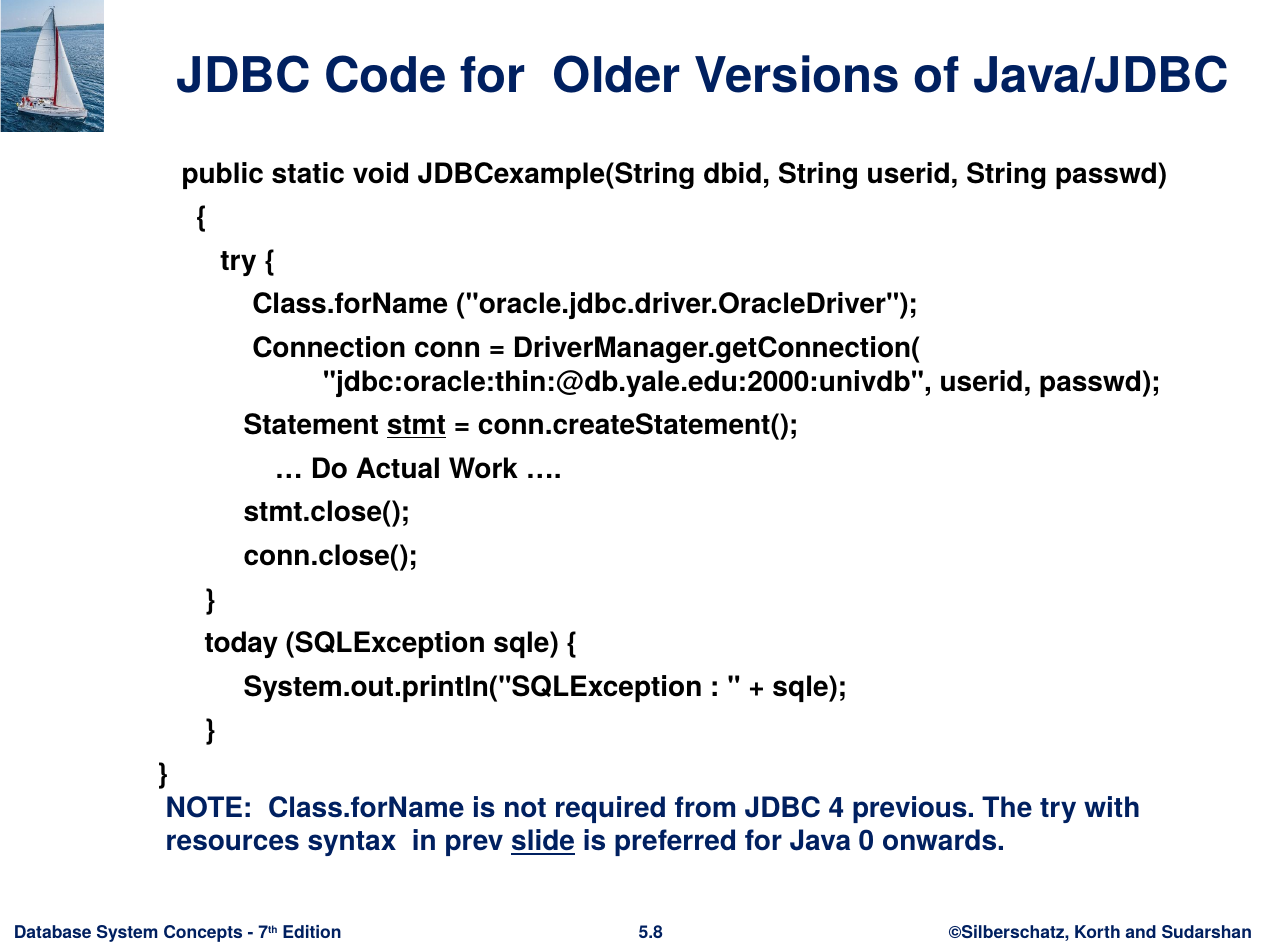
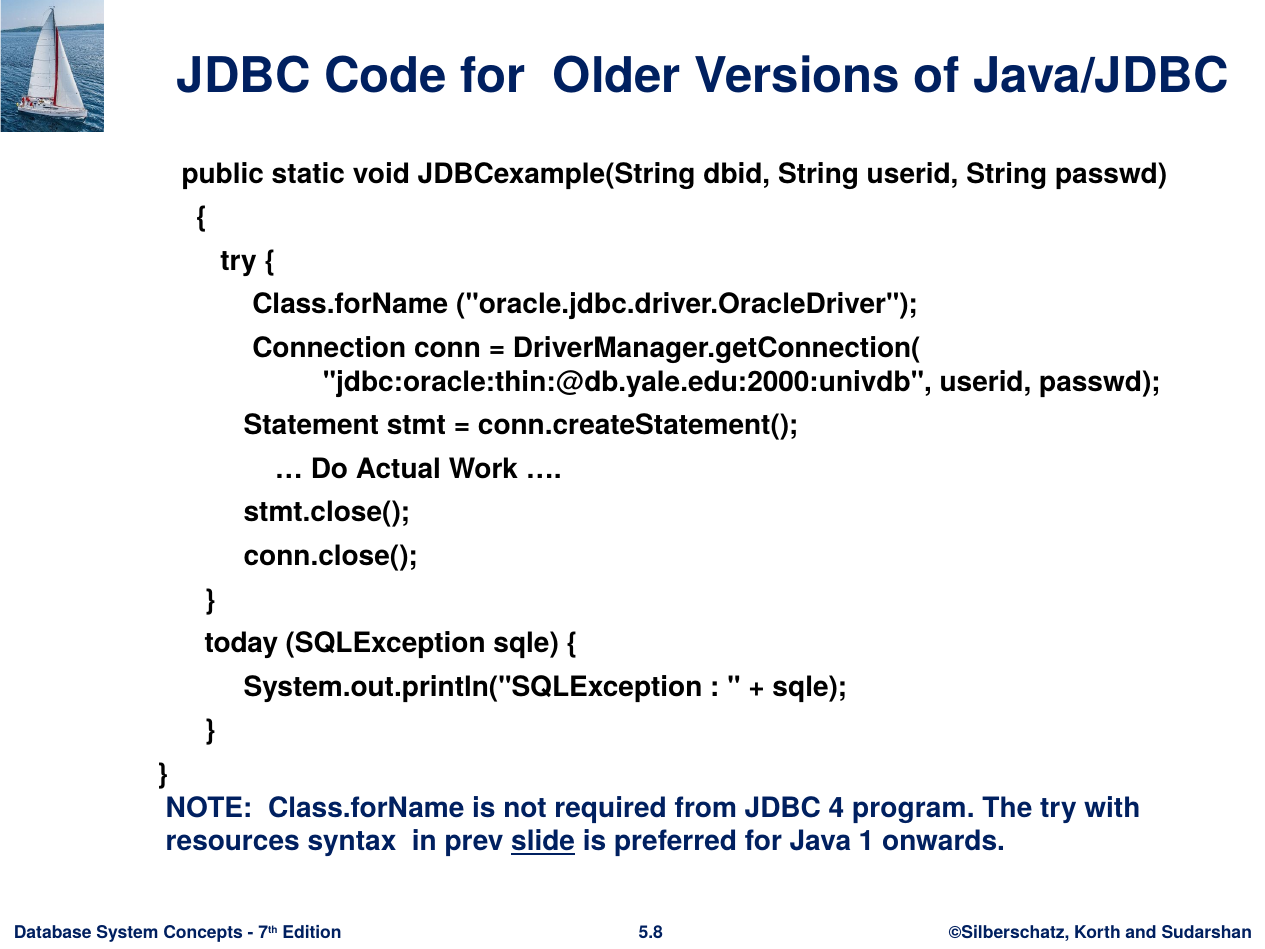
stmt underline: present -> none
previous: previous -> program
0: 0 -> 1
